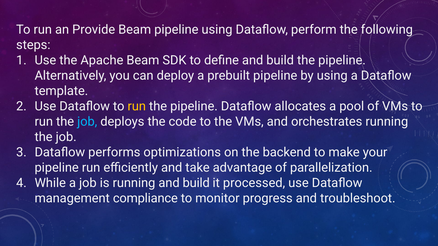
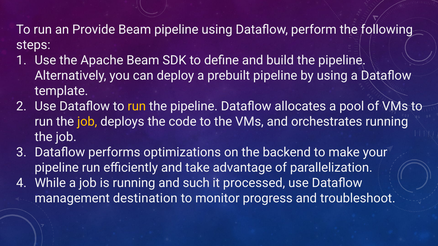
job at (87, 122) colour: light blue -> yellow
running and build: build -> such
compliance: compliance -> destination
